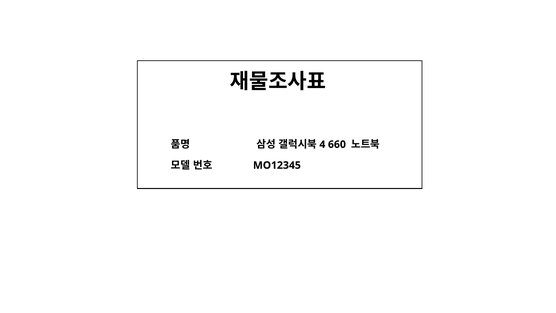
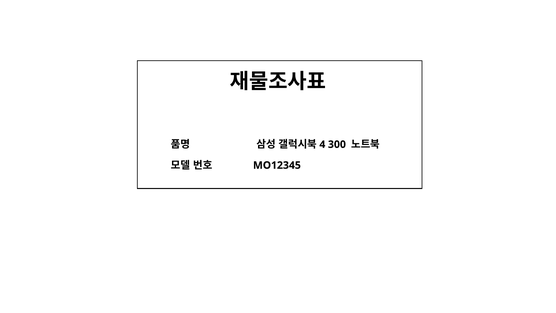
660: 660 -> 300
